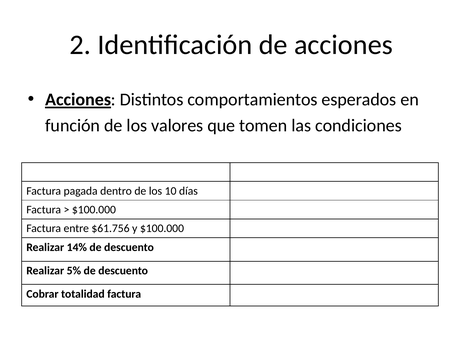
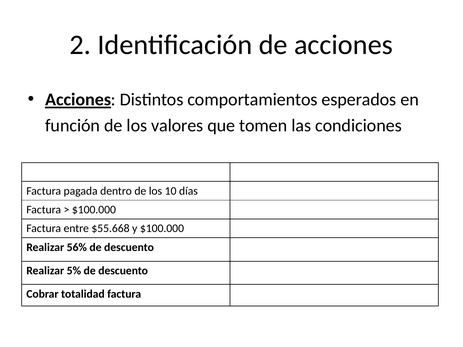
$61.756: $61.756 -> $55.668
14%: 14% -> 56%
